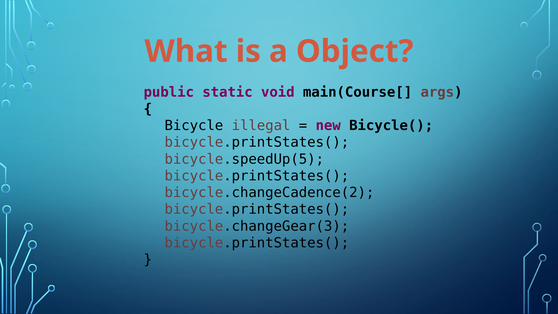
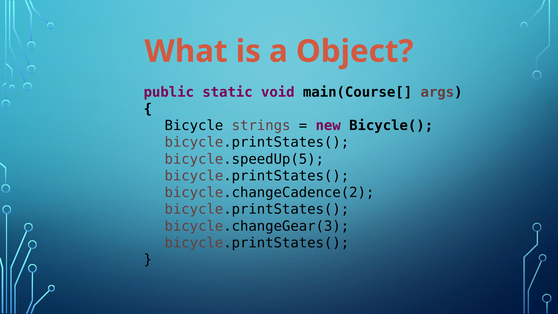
illegal: illegal -> strings
